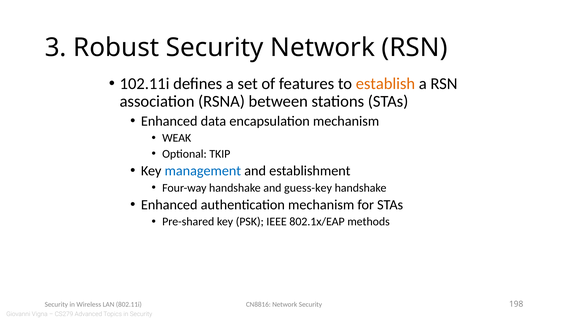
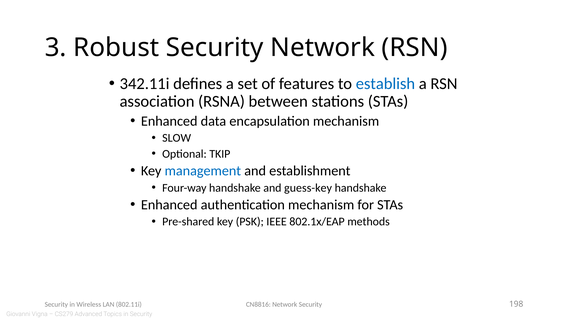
102.11i: 102.11i -> 342.11i
establish colour: orange -> blue
WEAK: WEAK -> SLOW
